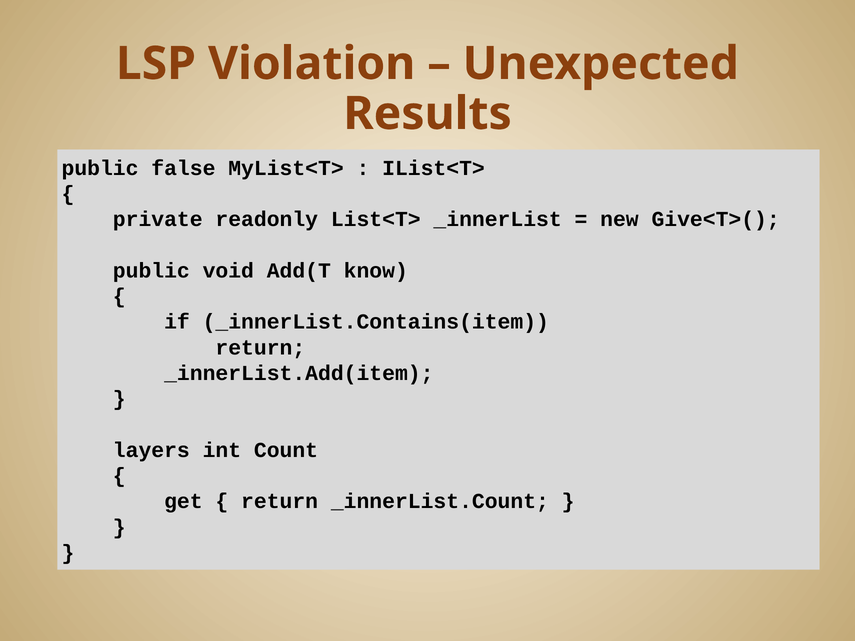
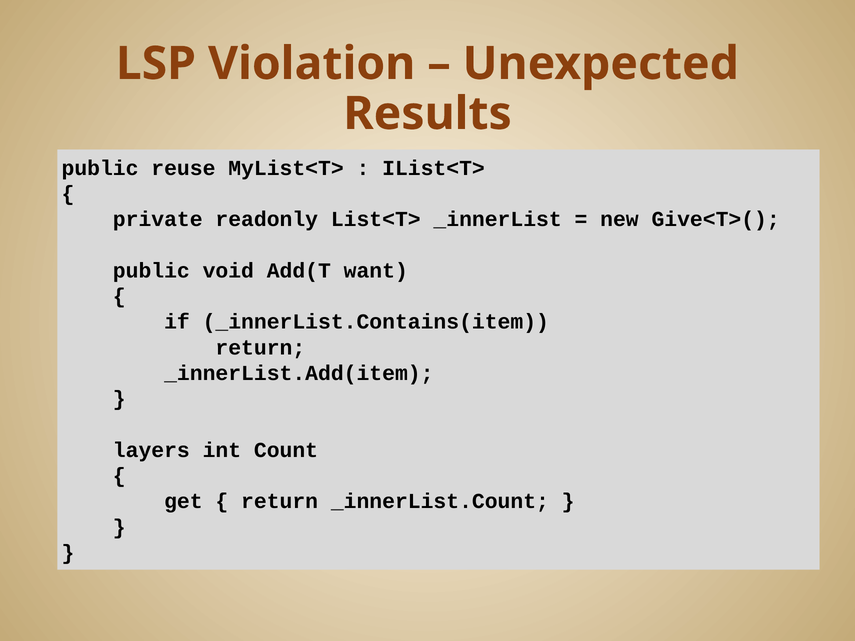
false: false -> reuse
know: know -> want
